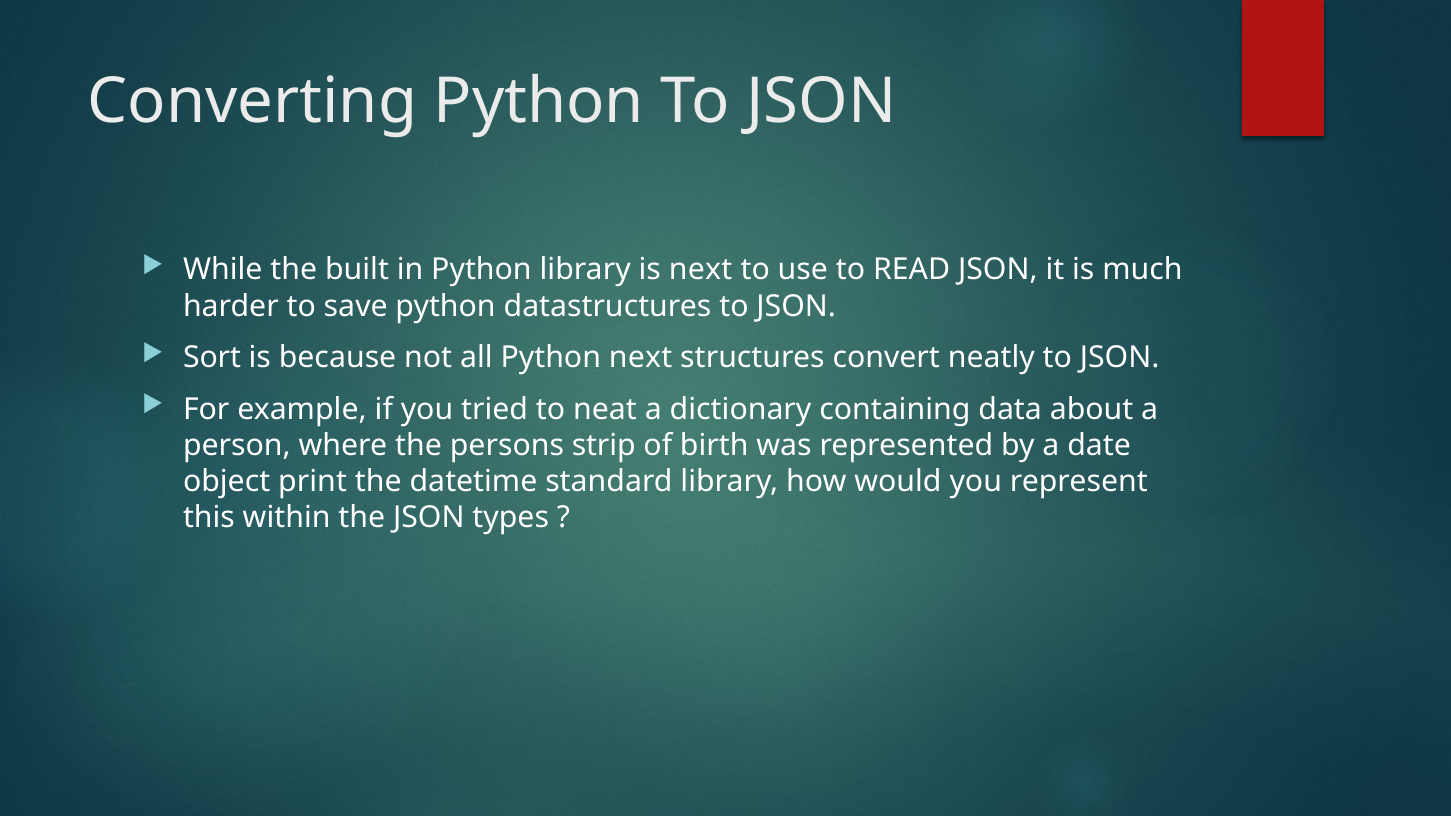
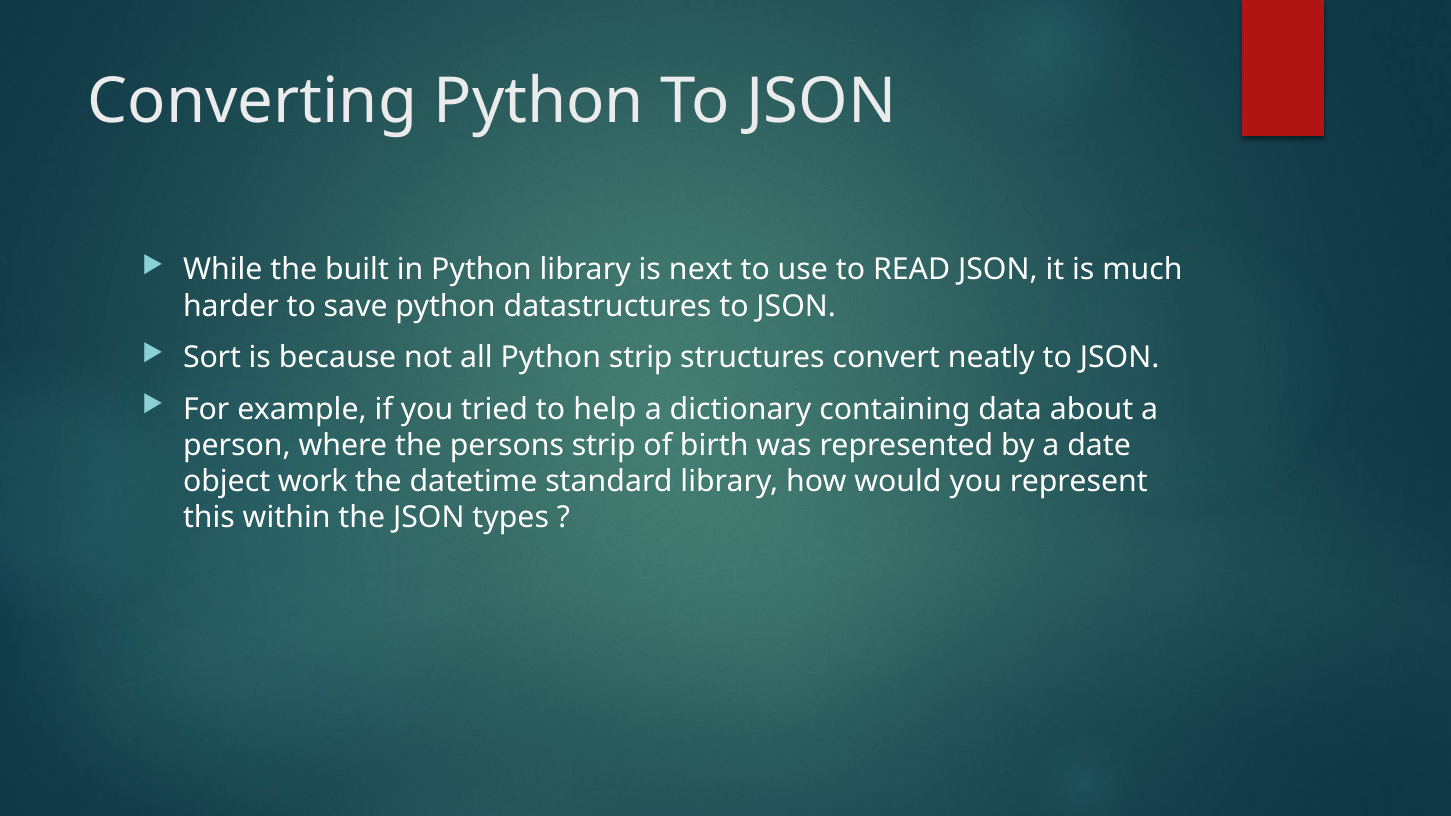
Python next: next -> strip
neat: neat -> help
print: print -> work
